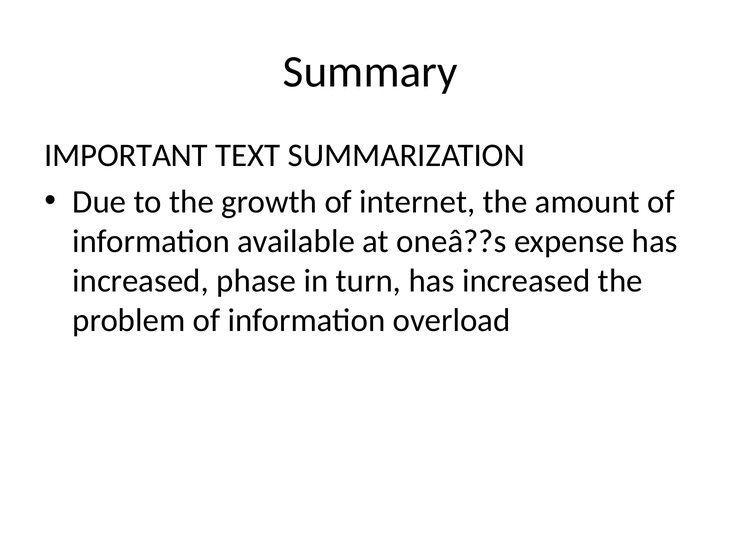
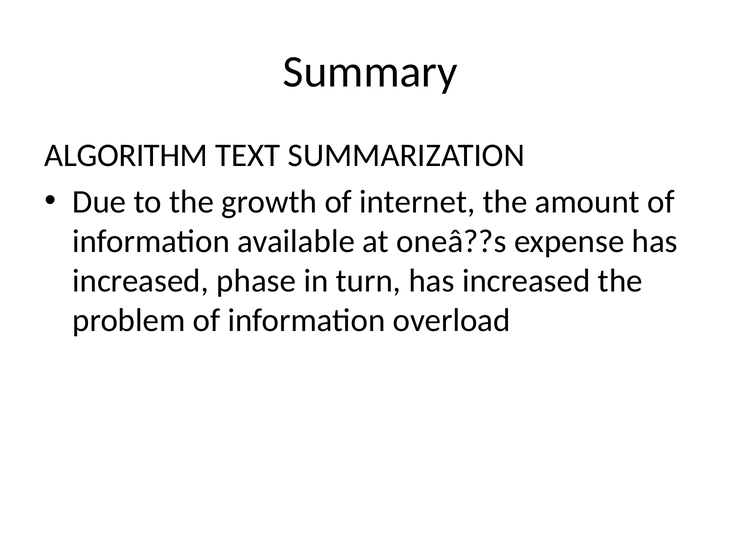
IMPORTANT: IMPORTANT -> ALGORITHM
